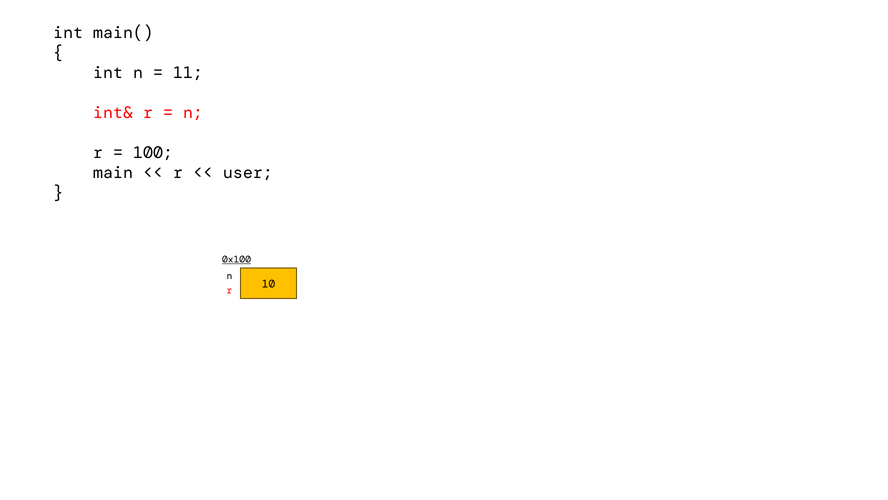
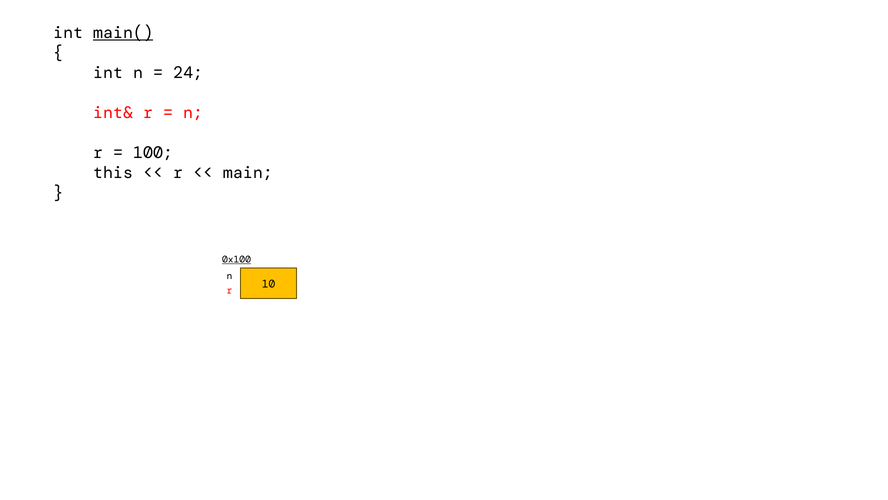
main( underline: none -> present
11: 11 -> 24
main: main -> this
user: user -> main
